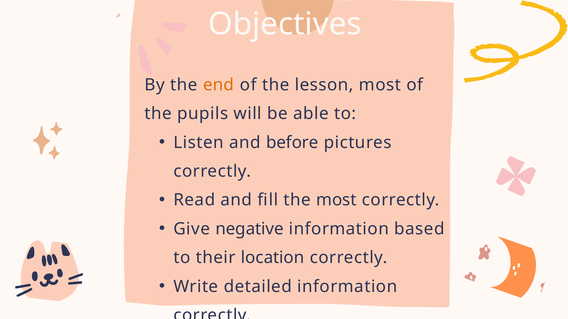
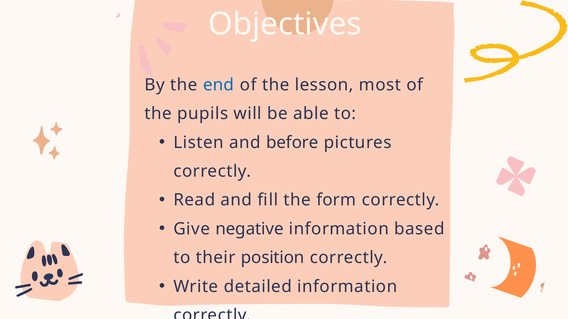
end colour: orange -> blue
the most: most -> form
location: location -> position
